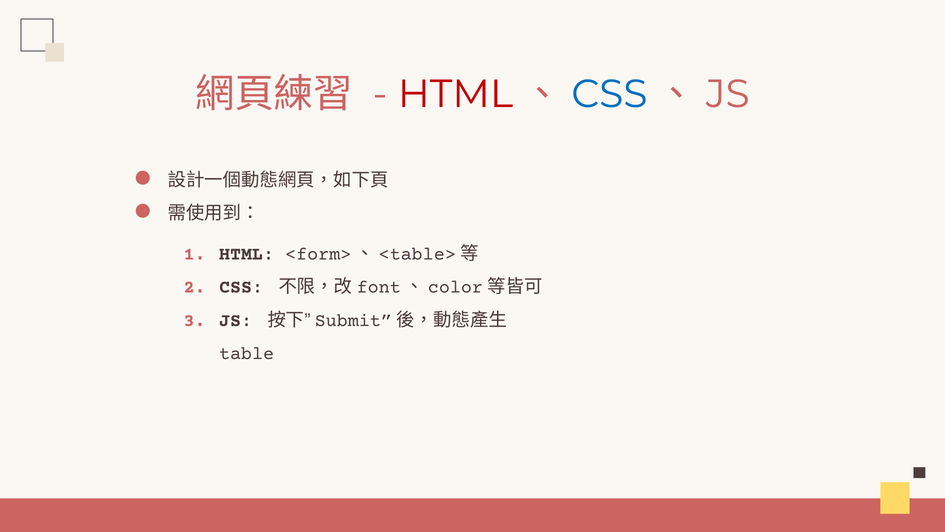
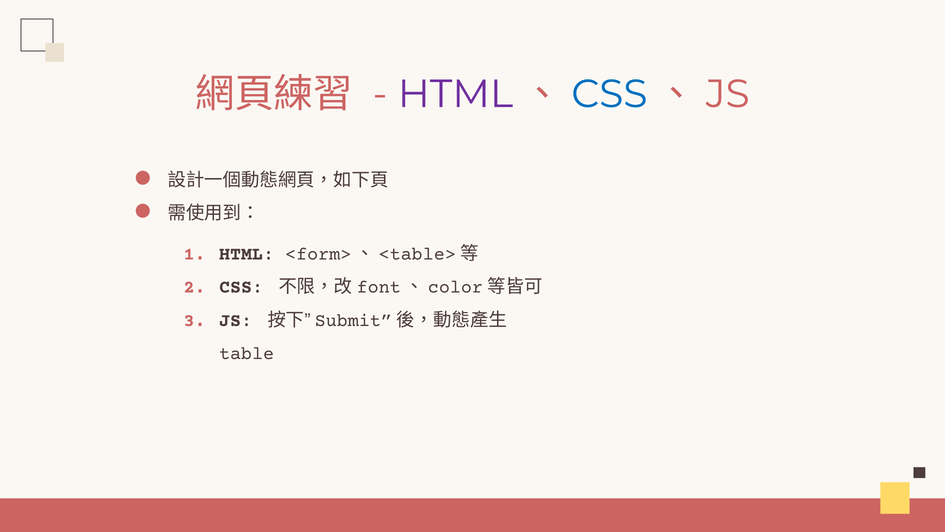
HTML at (455, 94) colour: red -> purple
